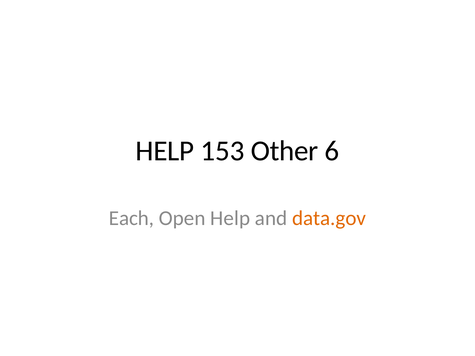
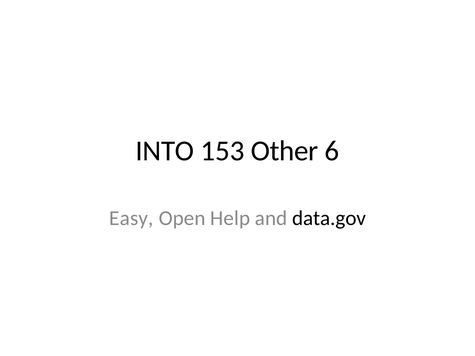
HELP at (165, 151): HELP -> INTO
Each: Each -> Easy
data.gov colour: orange -> black
